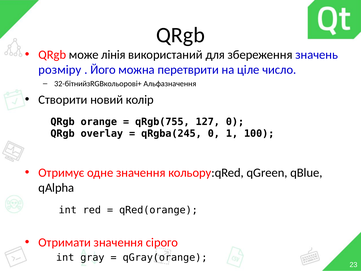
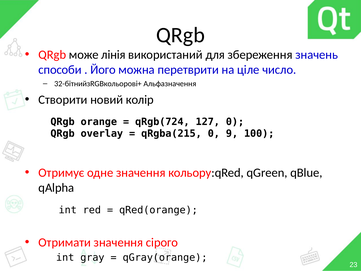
розміру: розміру -> способи
qRgb(755: qRgb(755 -> qRgb(724
qRgba(245: qRgba(245 -> qRgba(215
1: 1 -> 9
